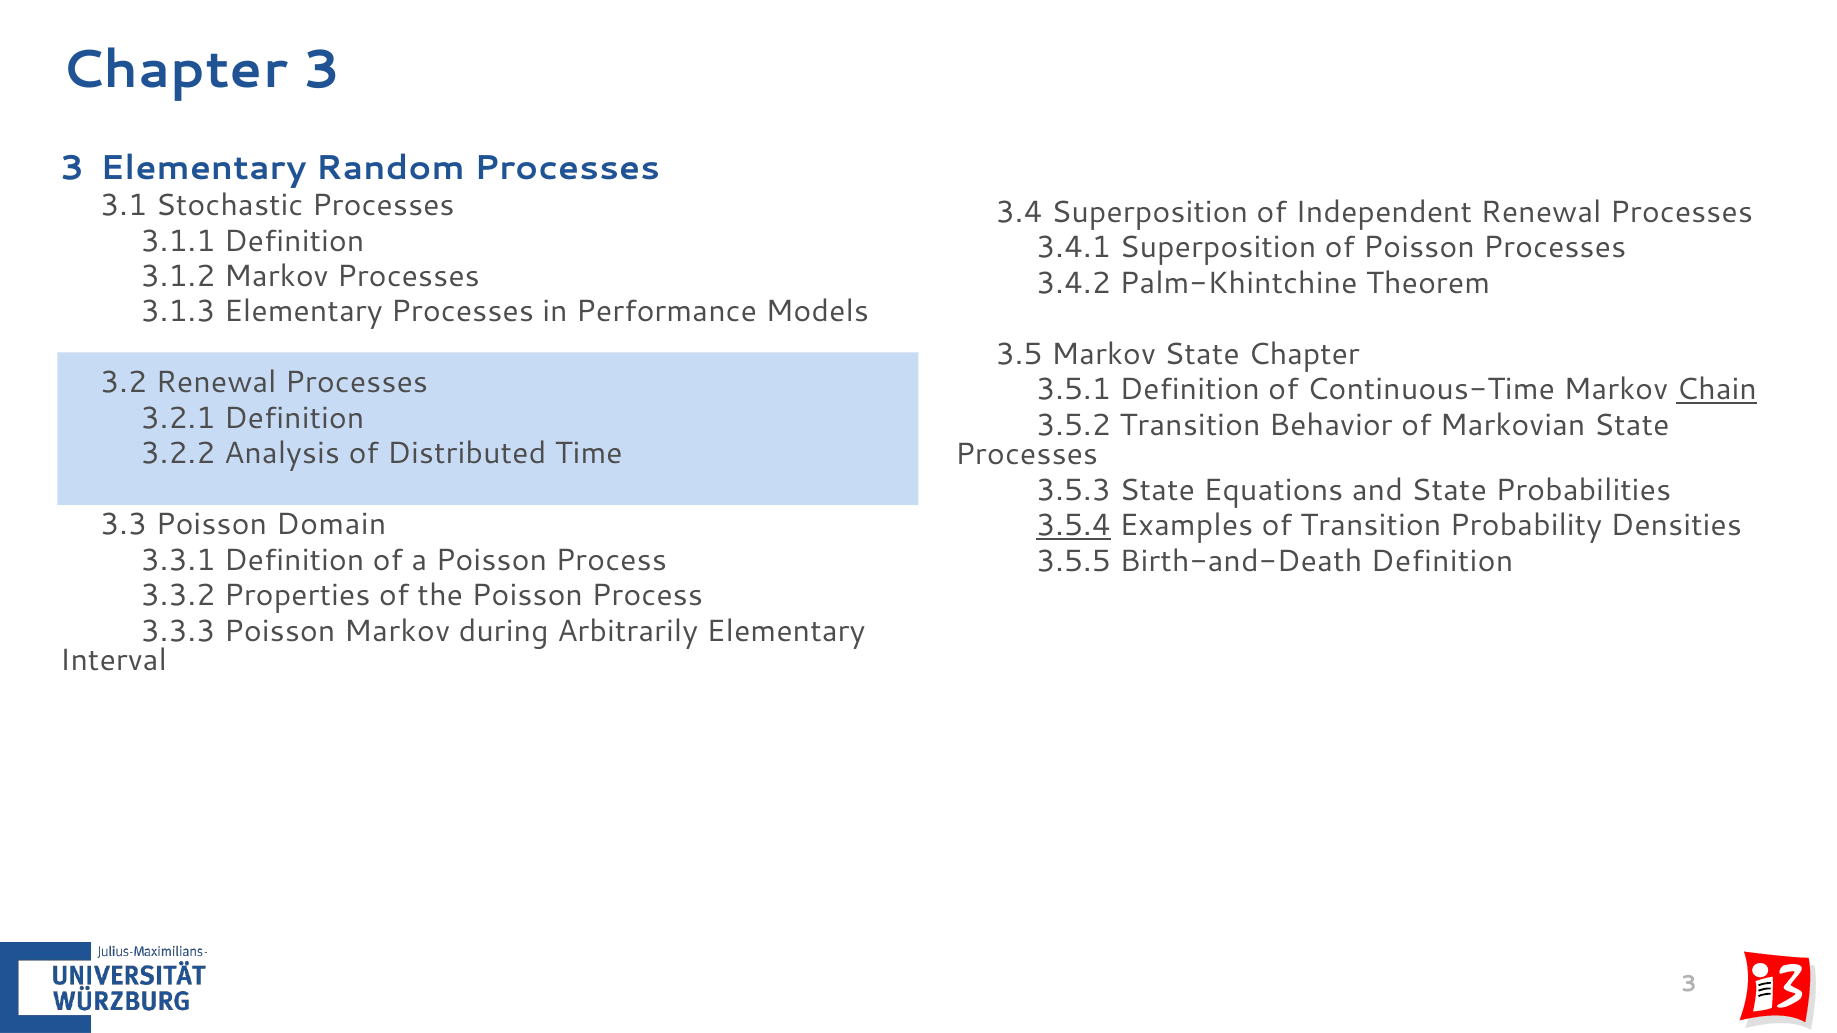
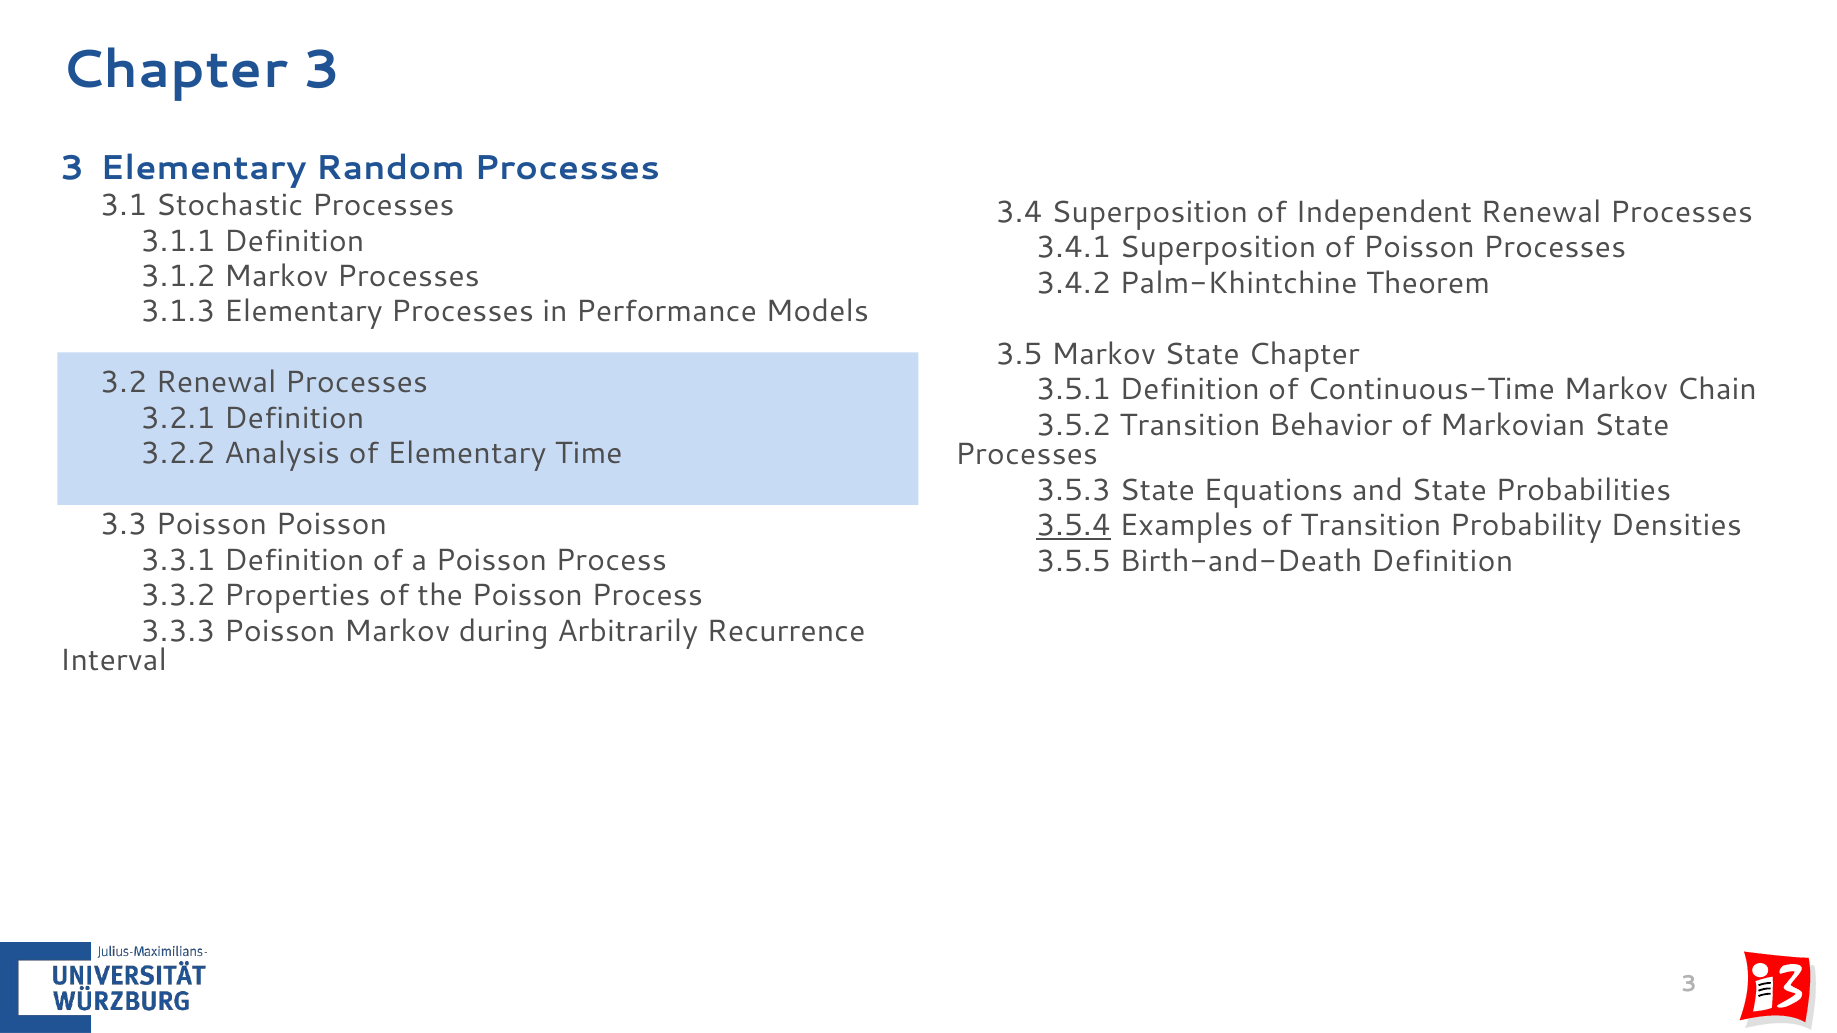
Chain underline: present -> none
of Distributed: Distributed -> Elementary
Poisson Domain: Domain -> Poisson
Arbitrarily Elementary: Elementary -> Recurrence
